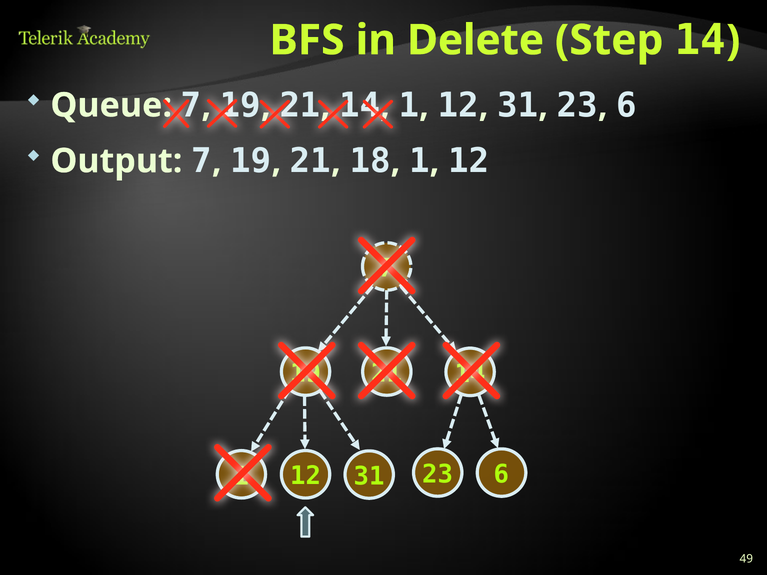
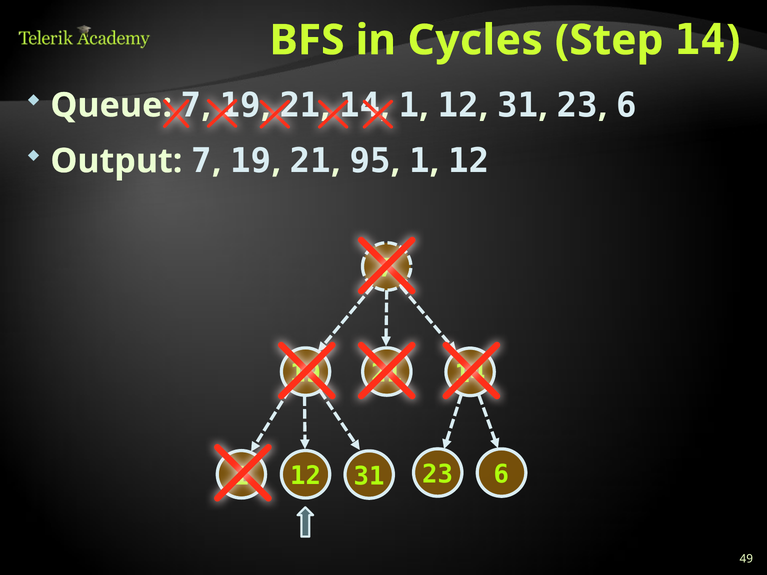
Delete: Delete -> Cycles
18: 18 -> 95
